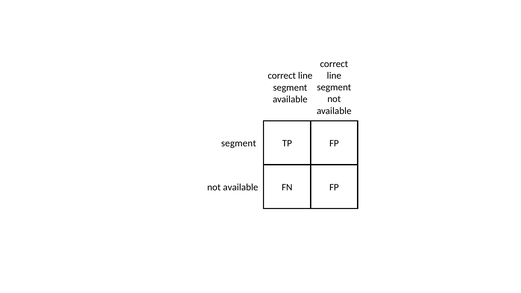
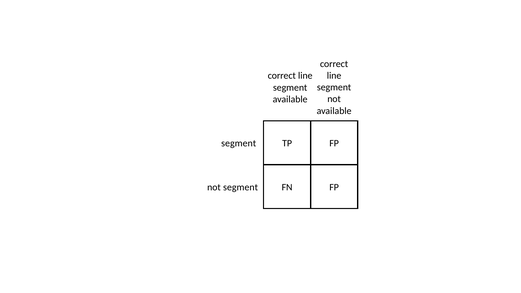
available at (241, 187): available -> segment
